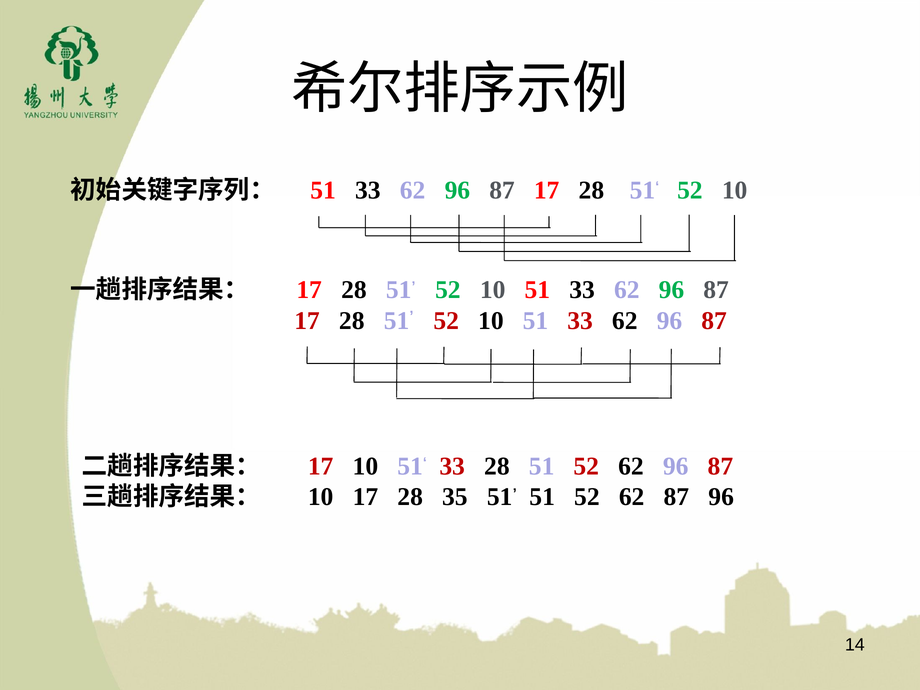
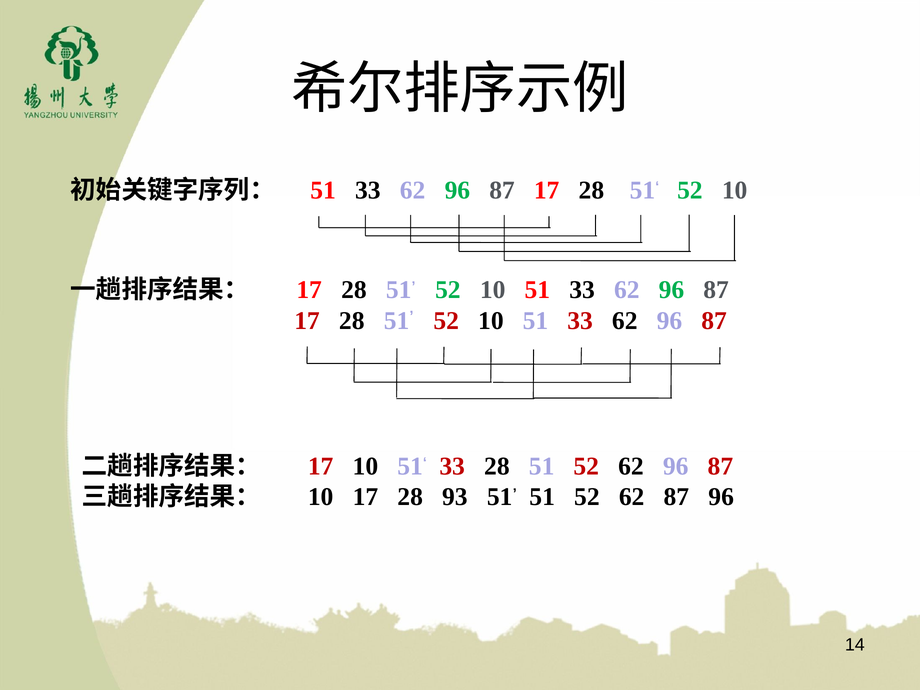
35: 35 -> 93
